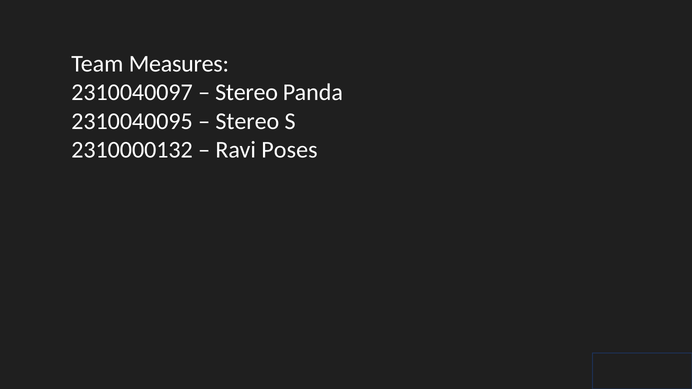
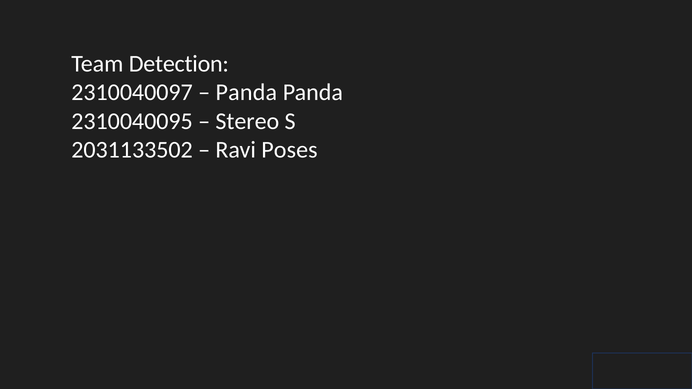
Measures: Measures -> Detection
Stereo at (247, 92): Stereo -> Panda
2310000132: 2310000132 -> 2031133502
